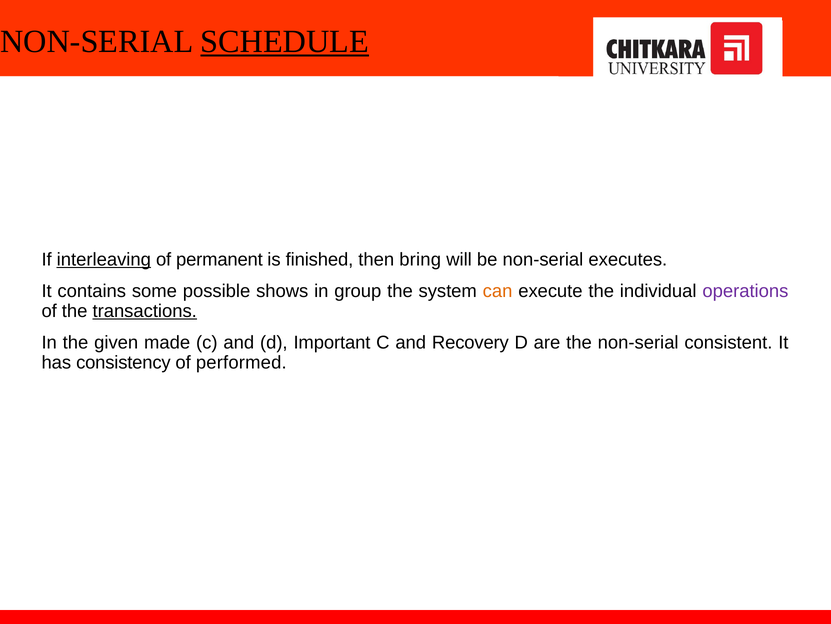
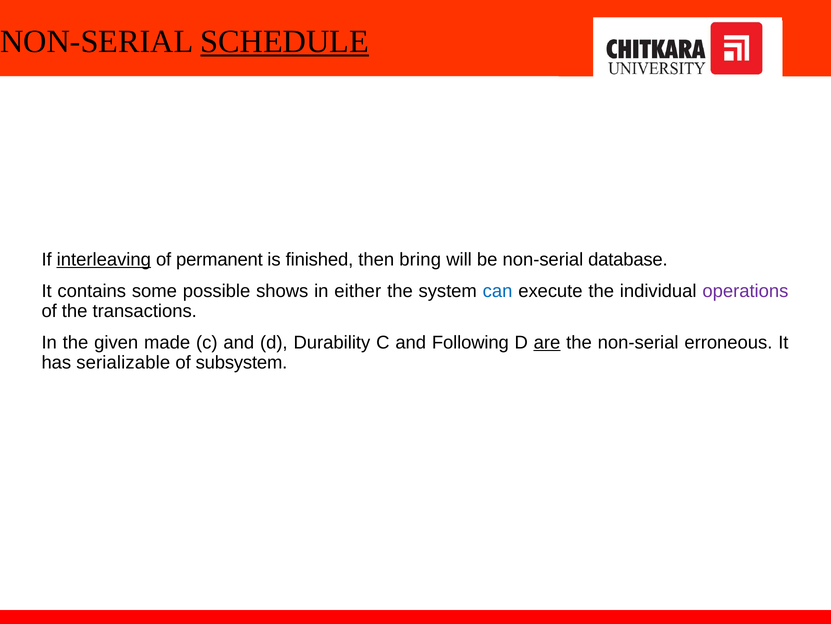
executes: executes -> database
group: group -> either
can colour: orange -> blue
transactions underline: present -> none
Important: Important -> Durability
Recovery: Recovery -> Following
are underline: none -> present
consistent: consistent -> erroneous
consistency: consistency -> serializable
performed: performed -> subsystem
